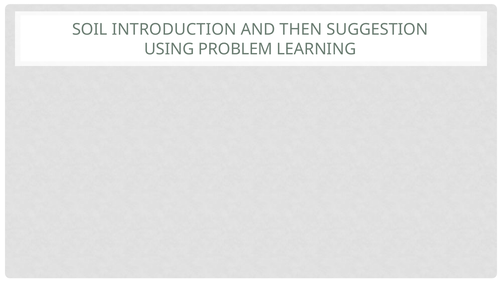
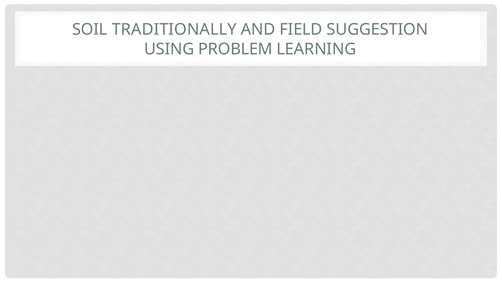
INTRODUCTION: INTRODUCTION -> TRADITIONALLY
THEN: THEN -> FIELD
